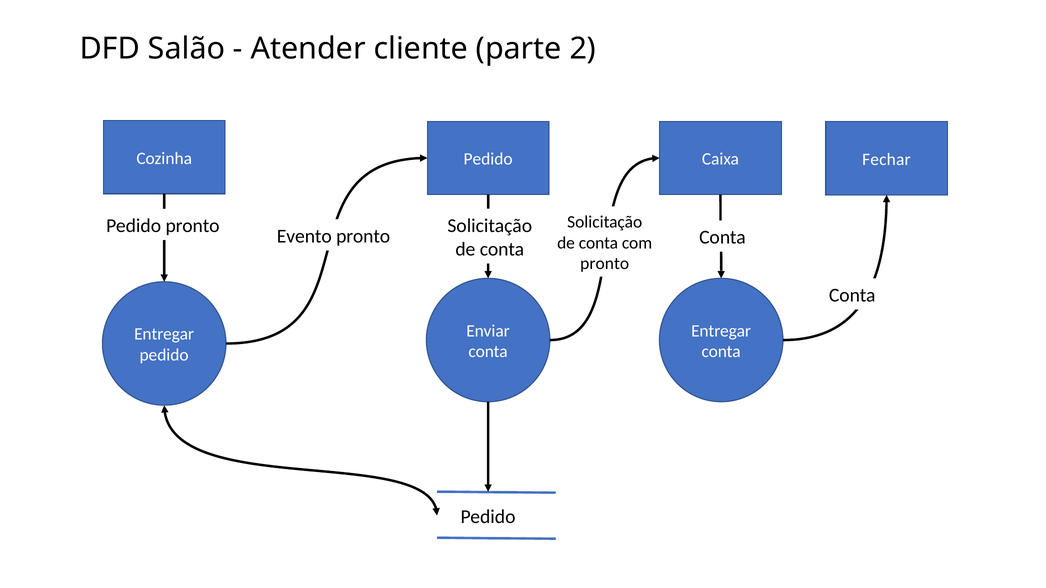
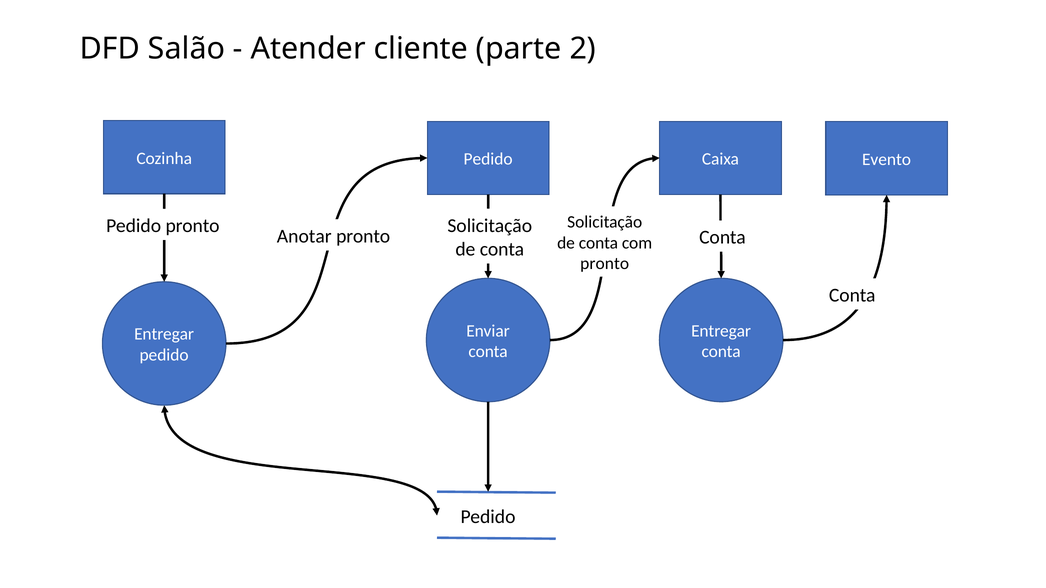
Fechar: Fechar -> Evento
Evento: Evento -> Anotar
